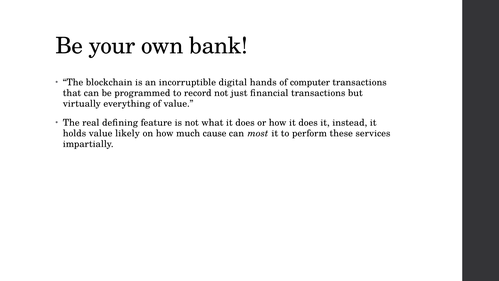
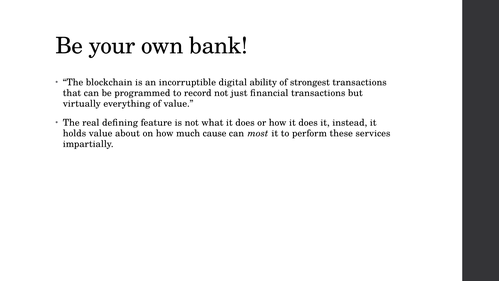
hands: hands -> ability
computer: computer -> strongest
likely: likely -> about
